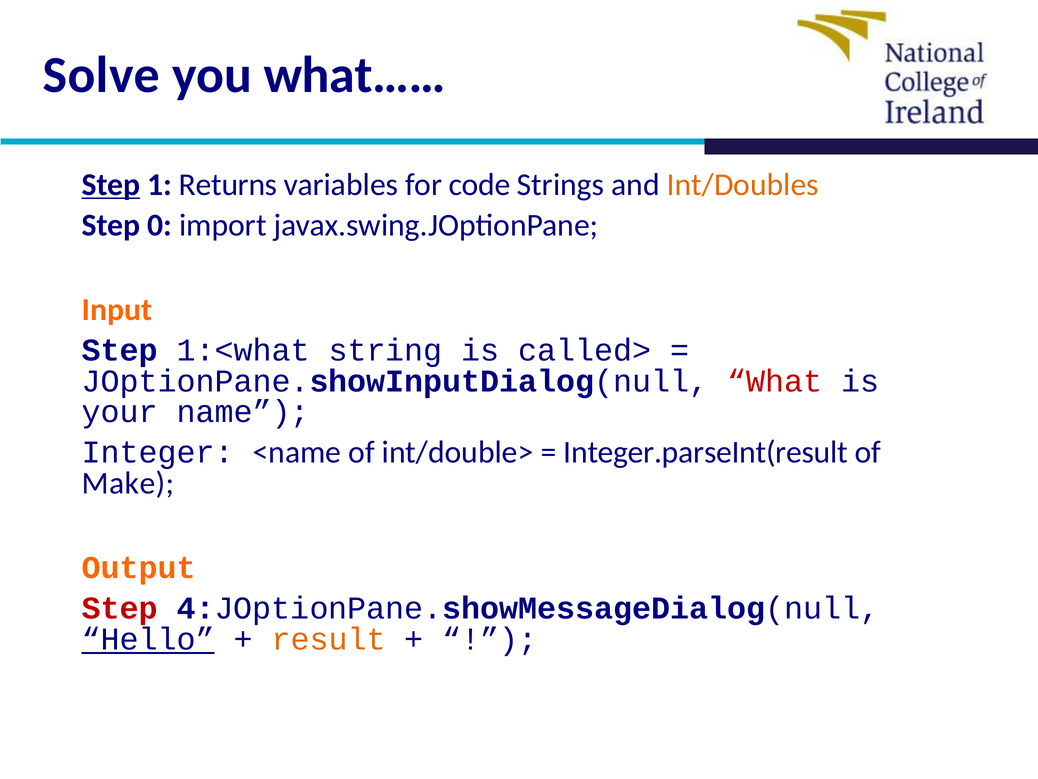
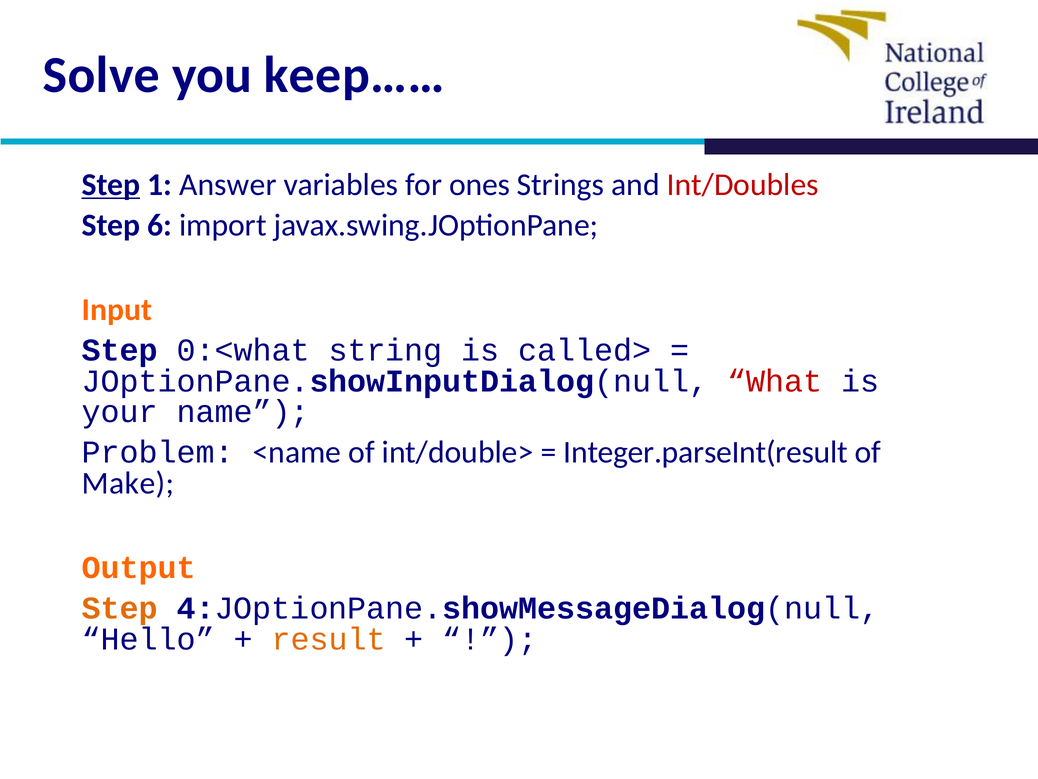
what……: what…… -> keep……
Returns: Returns -> Answer
code: code -> ones
Int/Doubles colour: orange -> red
0: 0 -> 6
1:<what: 1:<what -> 0:<what
Integer: Integer -> Problem
Step at (120, 608) colour: red -> orange
Hello underline: present -> none
